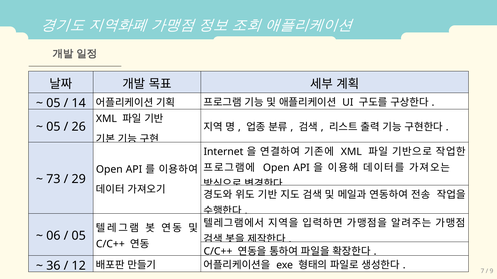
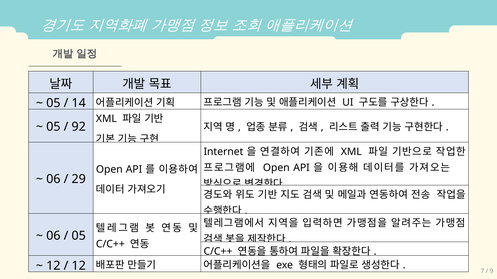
26: 26 -> 92
73 at (53, 179): 73 -> 06
36 at (53, 266): 36 -> 12
